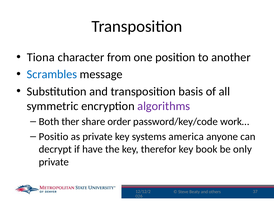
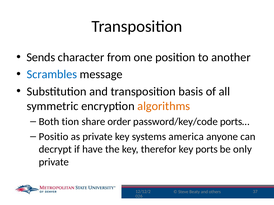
Tiona: Tiona -> Sends
algorithms colour: purple -> orange
ther: ther -> tion
work…: work… -> ports…
book: book -> ports
